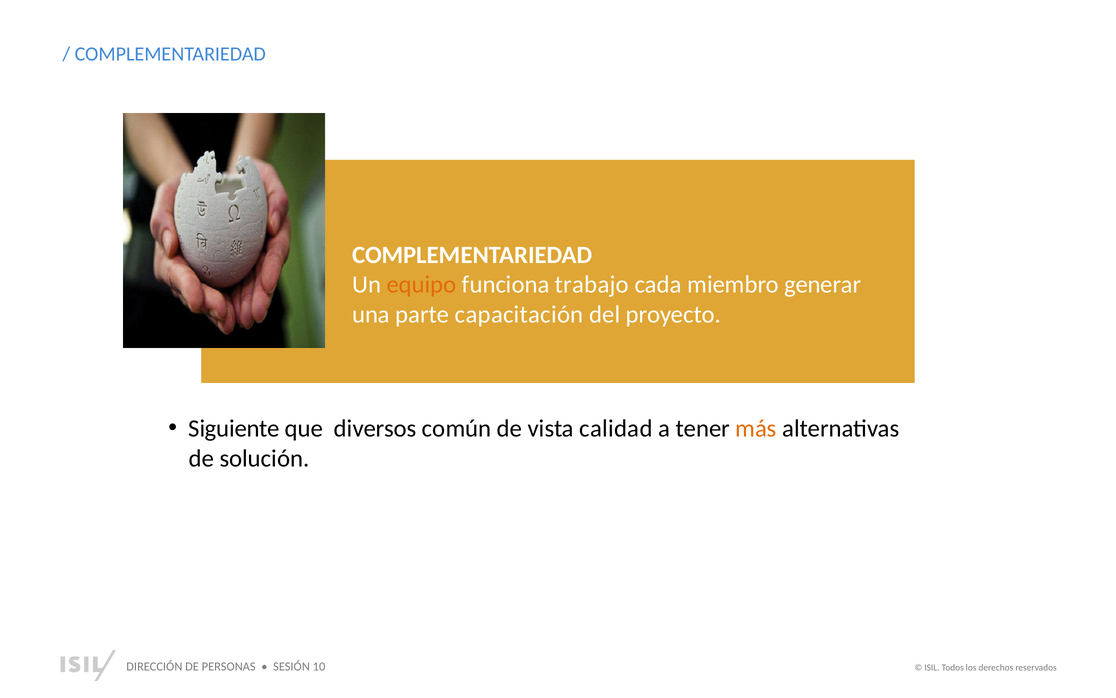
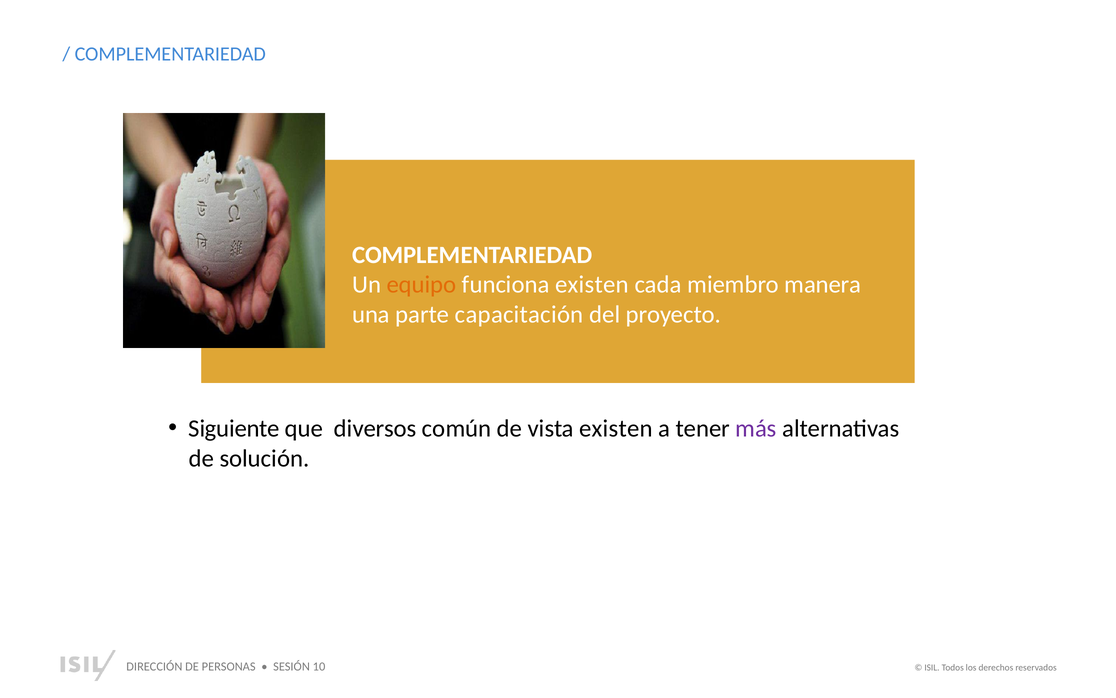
funciona trabajo: trabajo -> existen
generar: generar -> manera
vista calidad: calidad -> existen
más colour: orange -> purple
